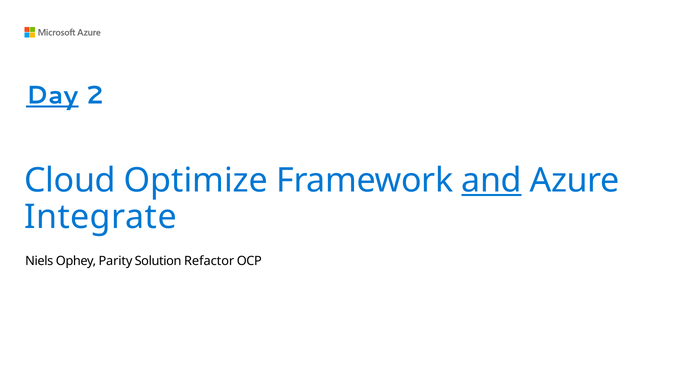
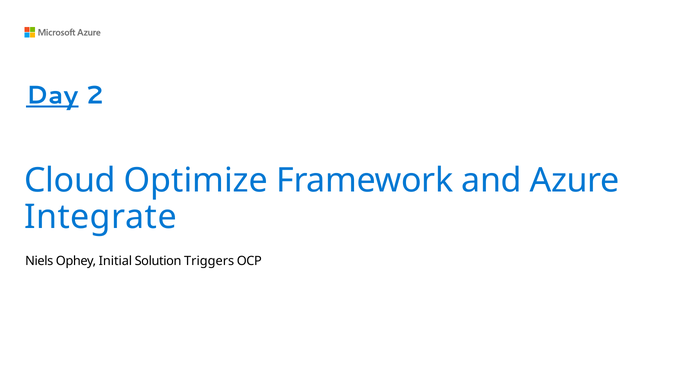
and underline: present -> none
Parity: Parity -> Initial
Refactor: Refactor -> Triggers
